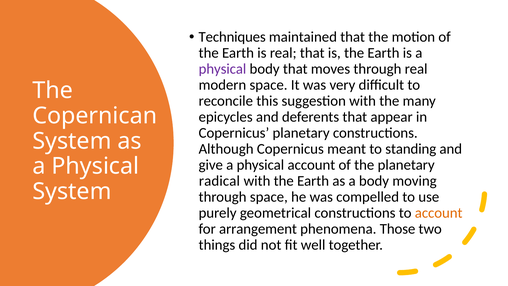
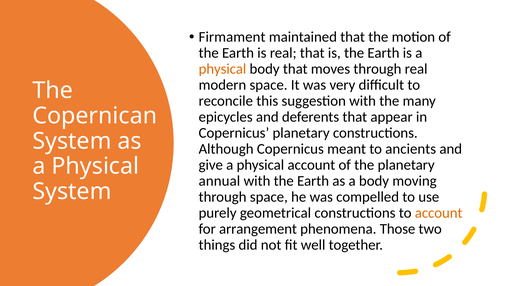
Techniques: Techniques -> Firmament
physical at (222, 69) colour: purple -> orange
standing: standing -> ancients
radical: radical -> annual
